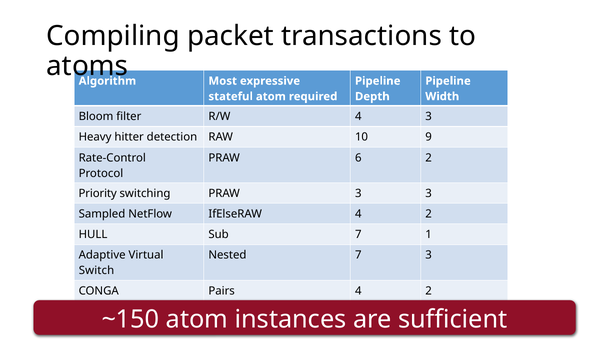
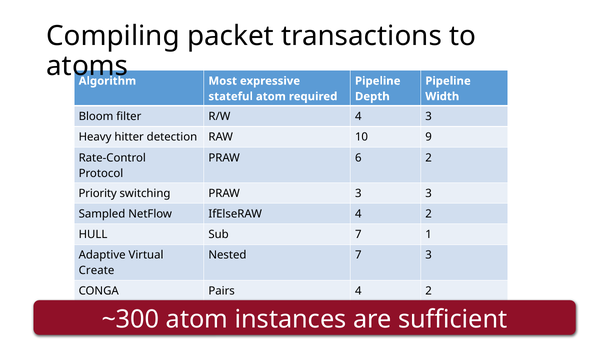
Switch: Switch -> Create
~150: ~150 -> ~300
